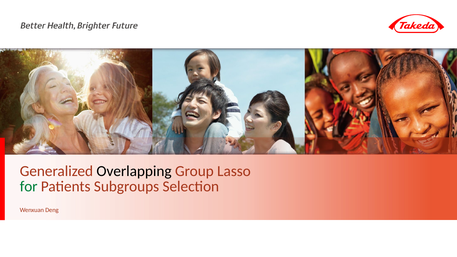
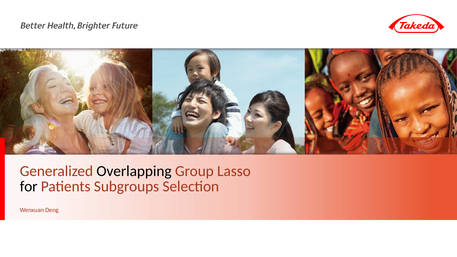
for colour: green -> black
